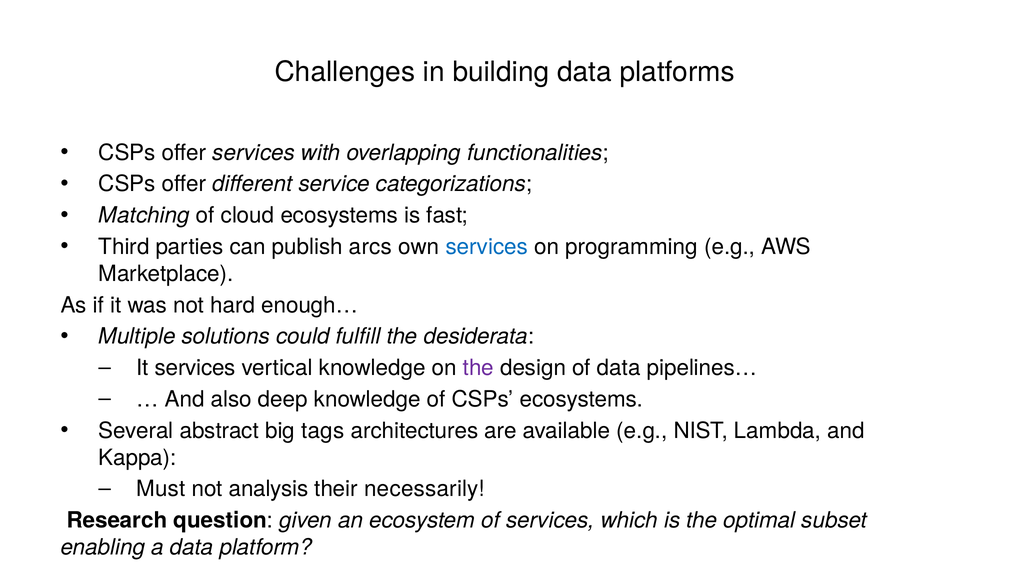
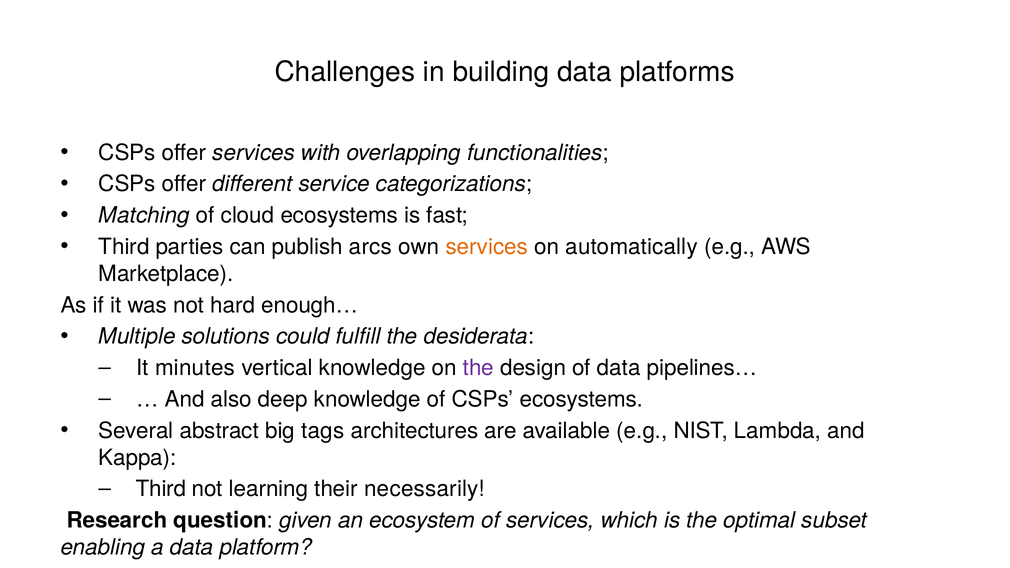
services at (487, 247) colour: blue -> orange
programming: programming -> automatically
It services: services -> minutes
Must at (161, 489): Must -> Third
analysis: analysis -> learning
